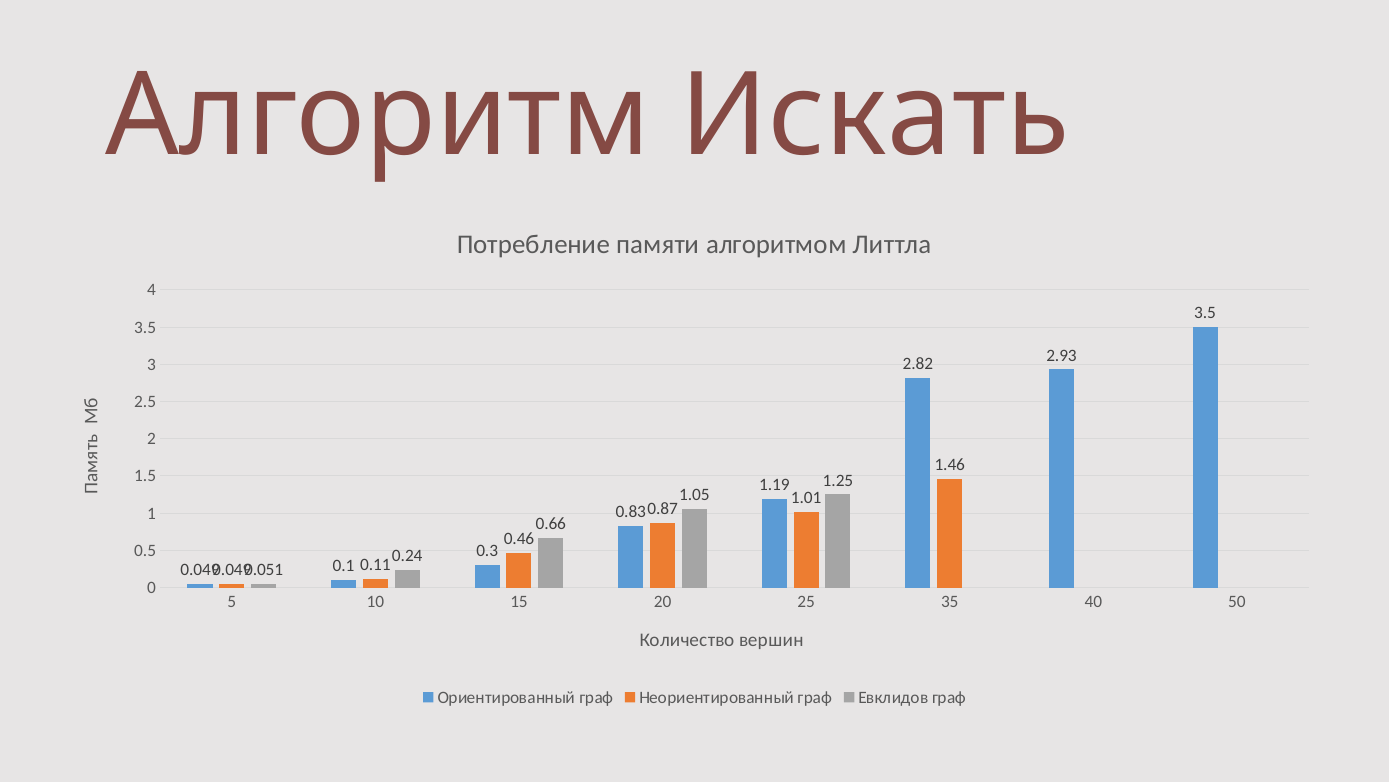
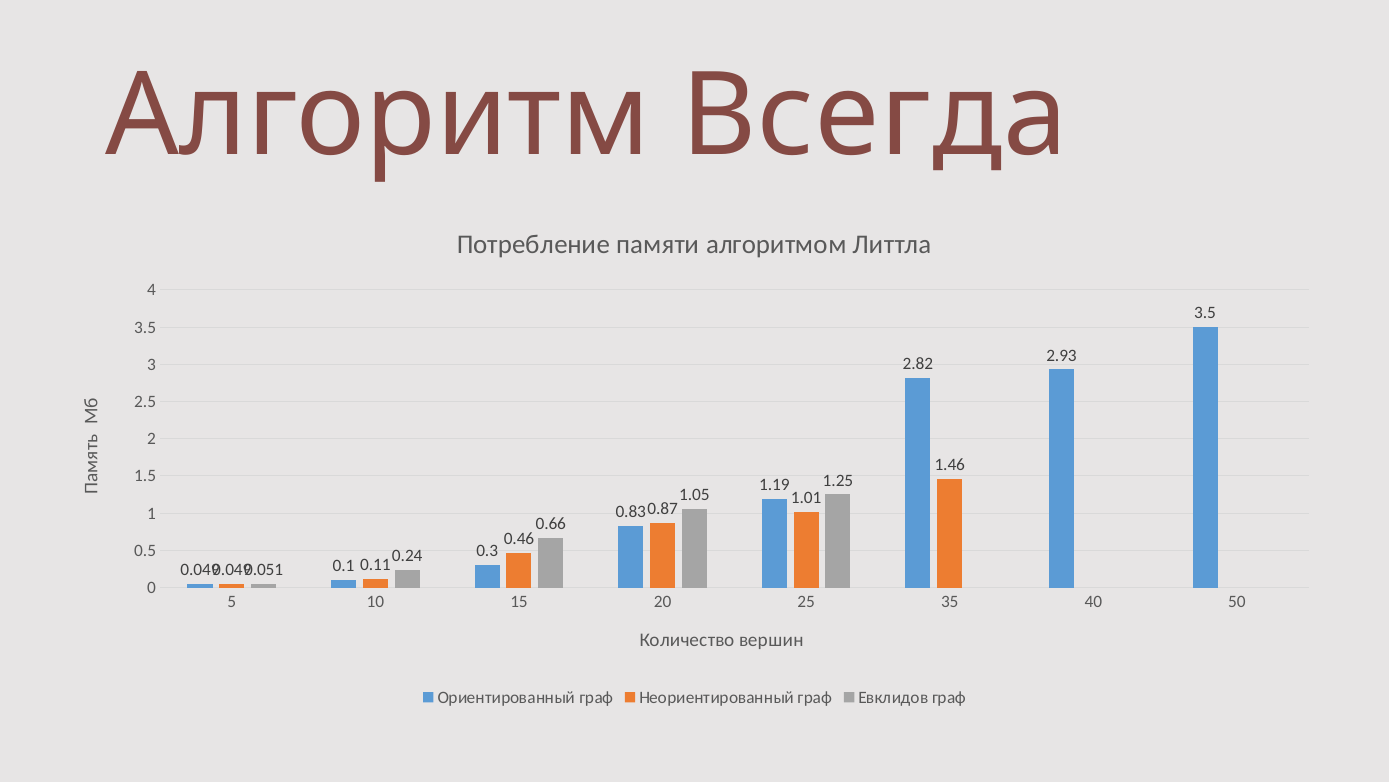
Искать: Искать -> Всегда
